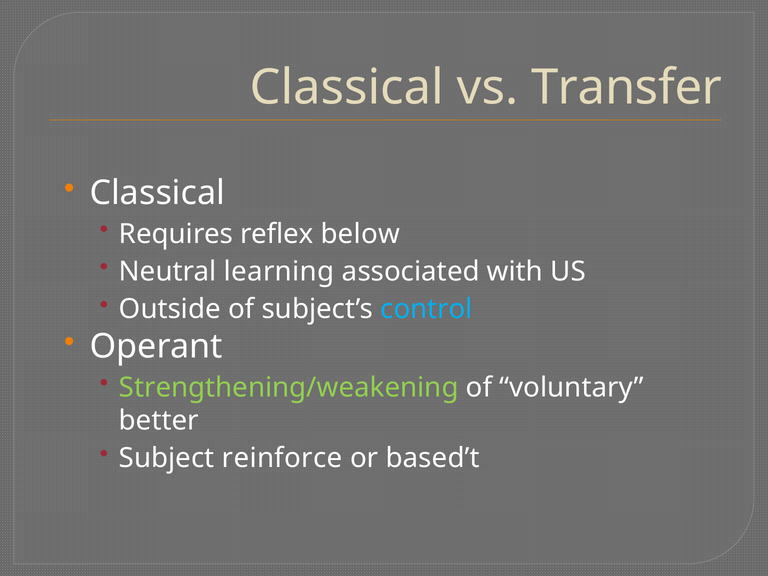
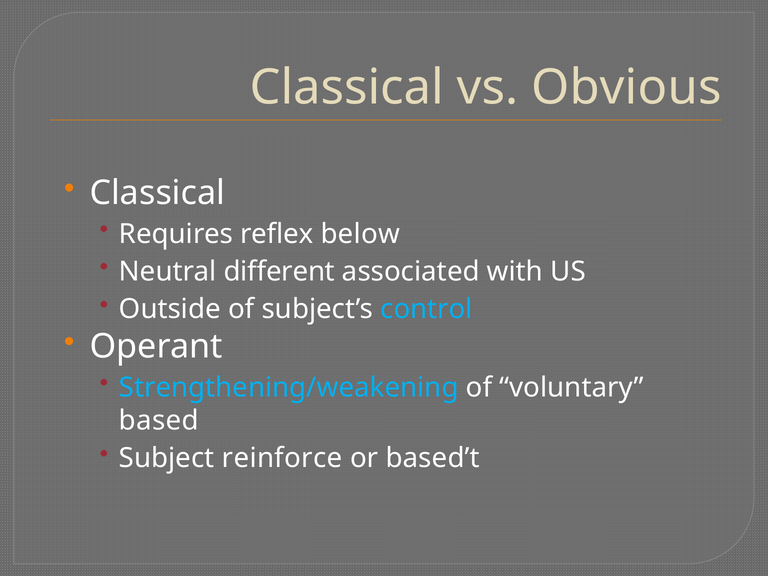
Transfer: Transfer -> Obvious
learning: learning -> different
Strengthening/weakening colour: light green -> light blue
better: better -> based
